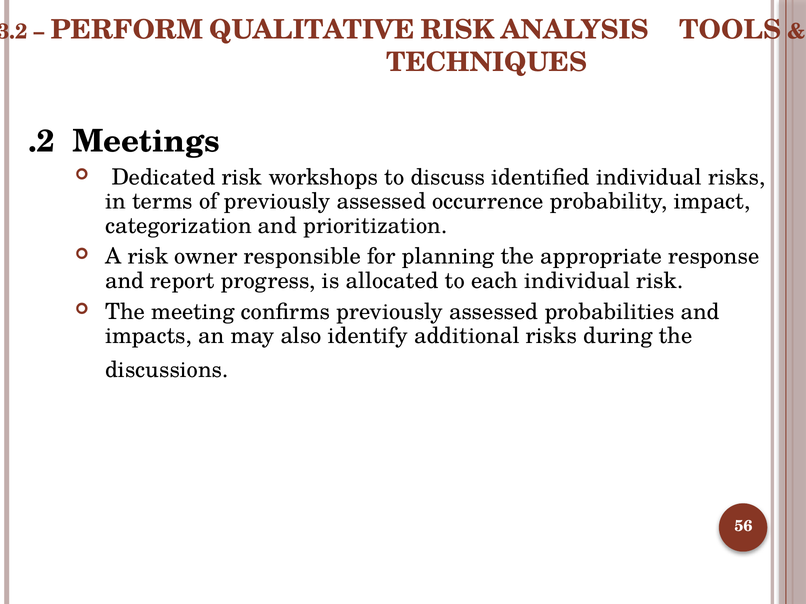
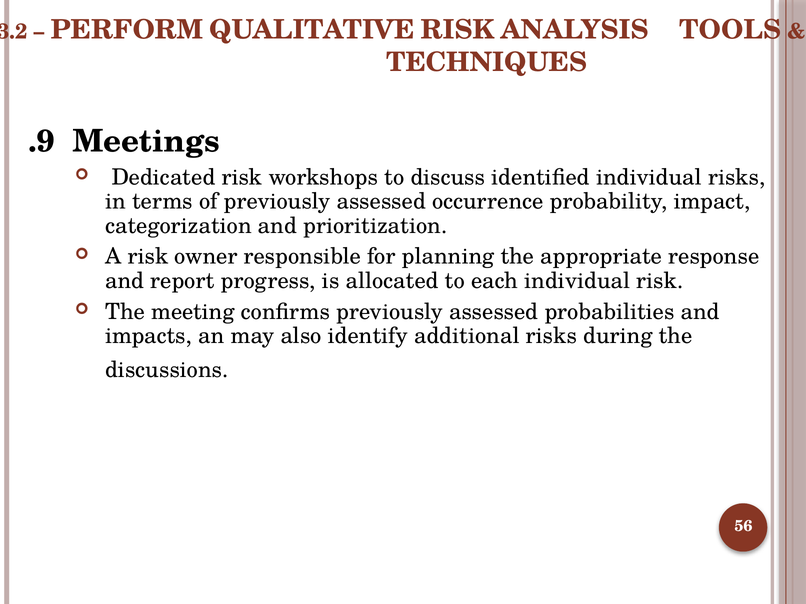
.2: .2 -> .9
